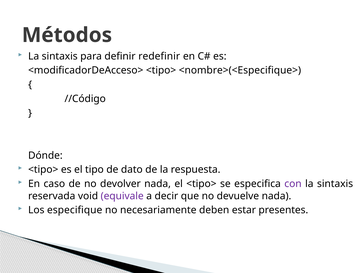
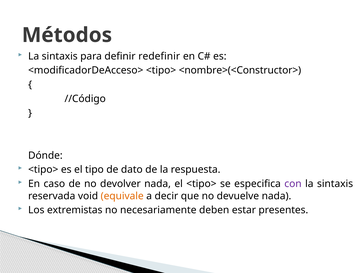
<nombre>(<Especifique>: <nombre>(<Especifique> -> <nombre>(<Constructor>
equivale colour: purple -> orange
especifique: especifique -> extremistas
